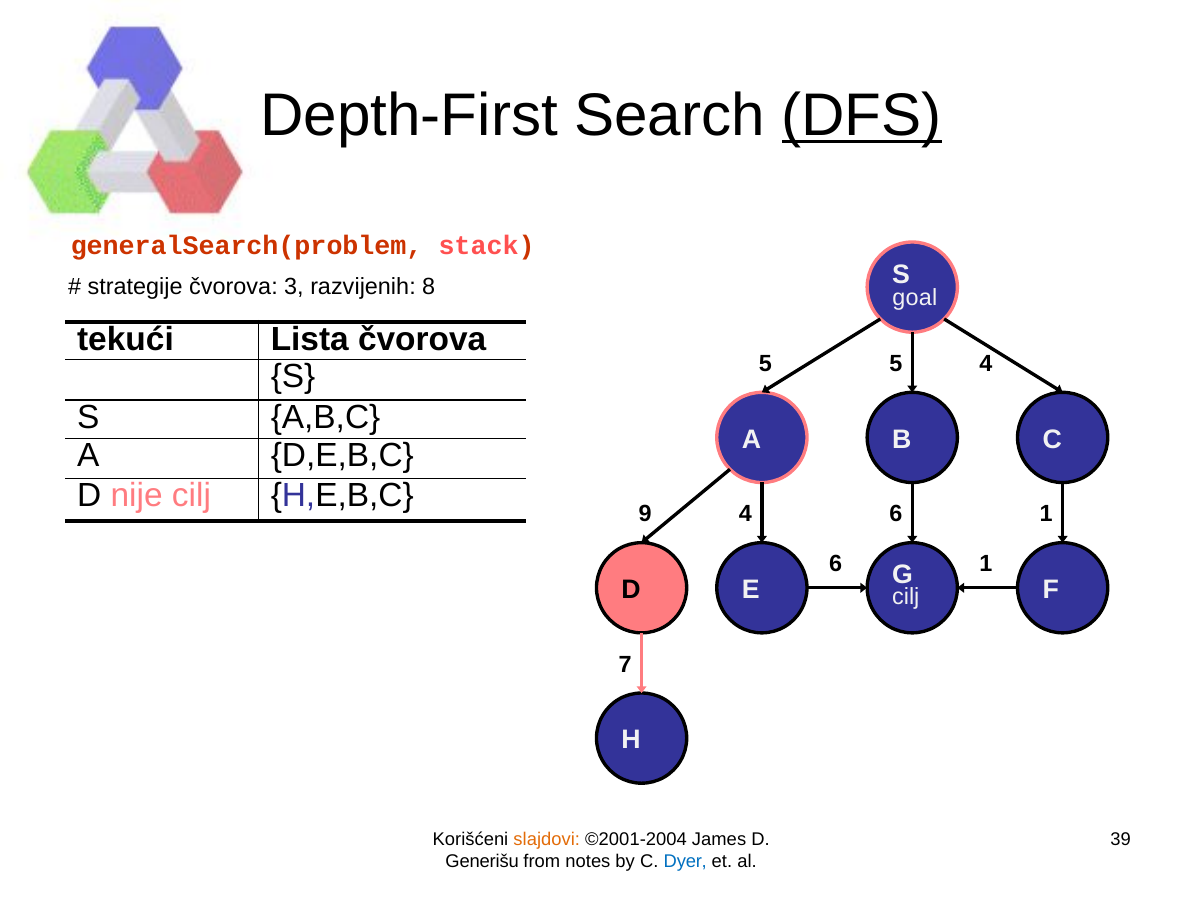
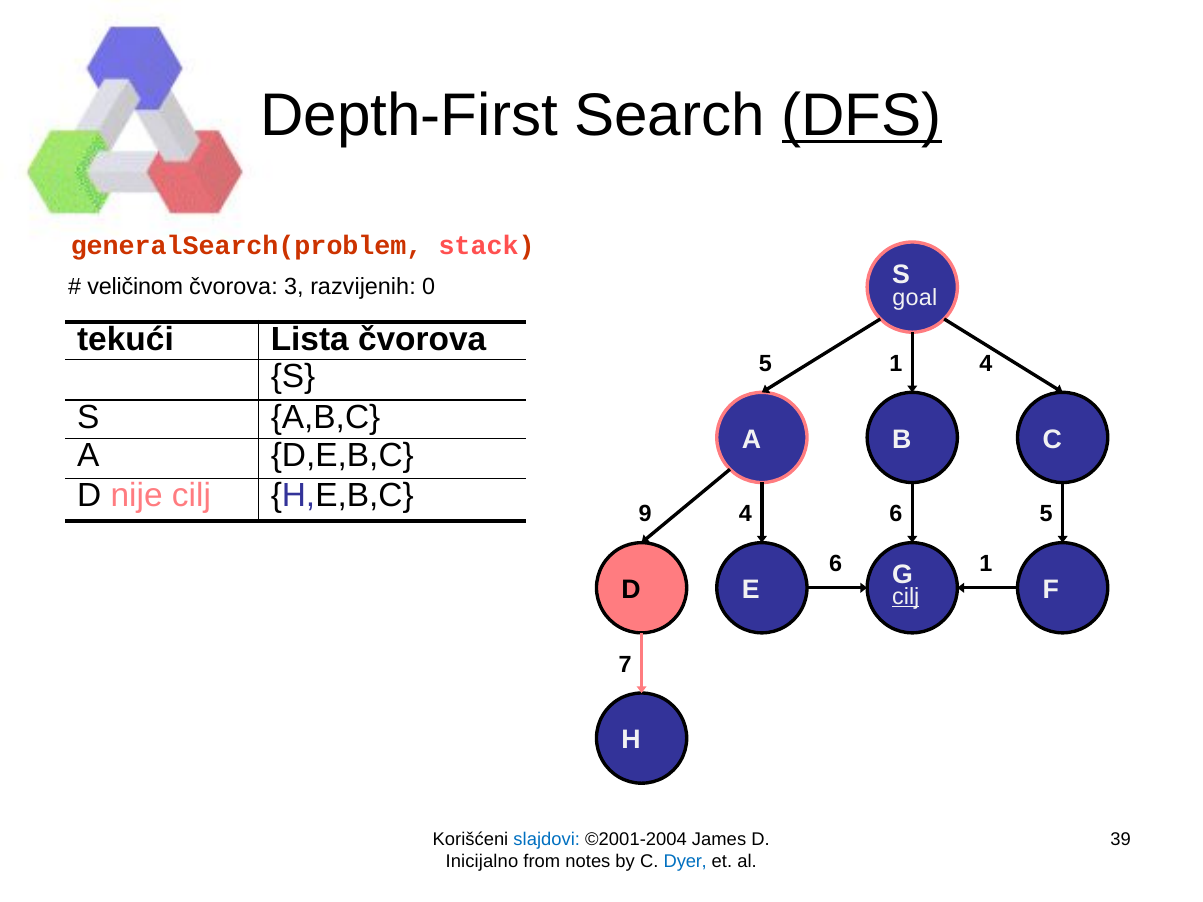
strategije: strategije -> veličinom
8: 8 -> 0
5 at (896, 364): 5 -> 1
6 1: 1 -> 5
cilj at (906, 597) underline: none -> present
slajdovi colour: orange -> blue
Generišu: Generišu -> Inicijalno
